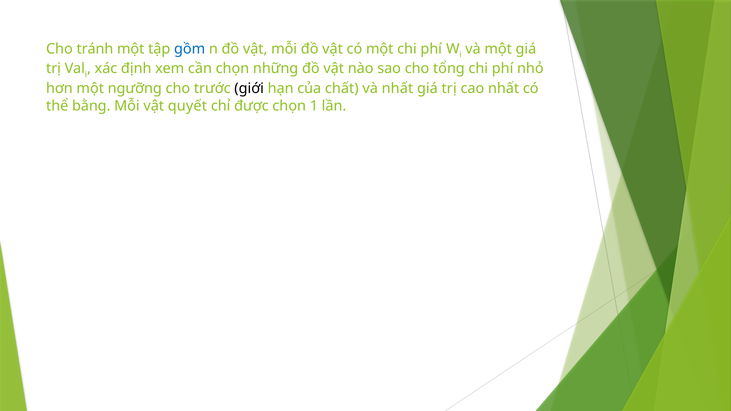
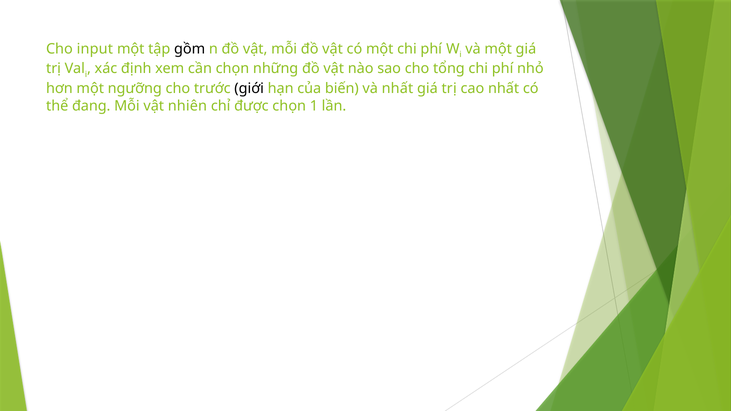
tránh: tránh -> input
gồm colour: blue -> black
chất: chất -> biến
bằng: bằng -> đang
quyết: quyết -> nhiên
